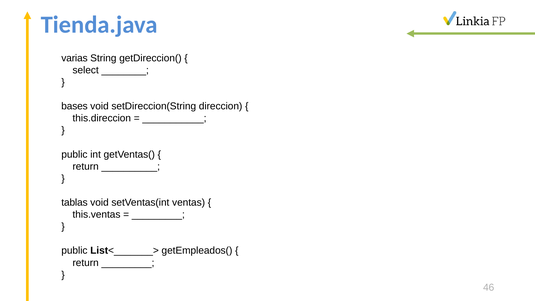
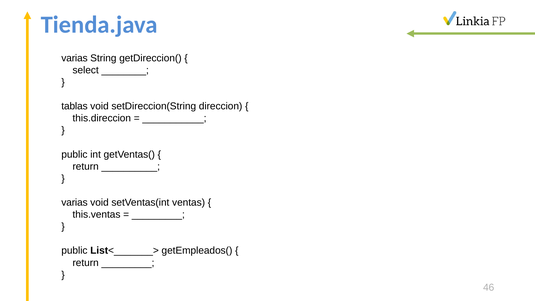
bases: bases -> tablas
tablas at (74, 202): tablas -> varias
